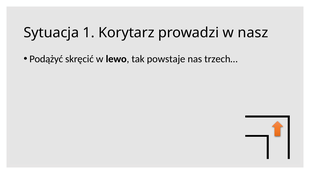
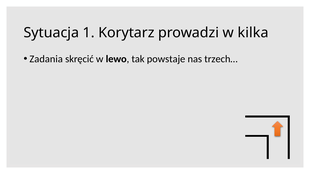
nasz: nasz -> kilka
Podążyć: Podążyć -> Zadania
